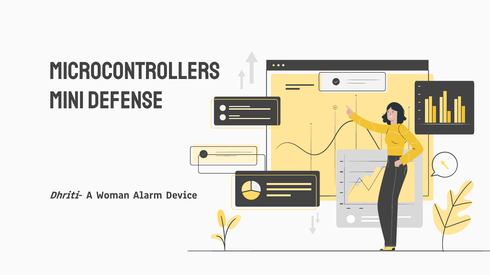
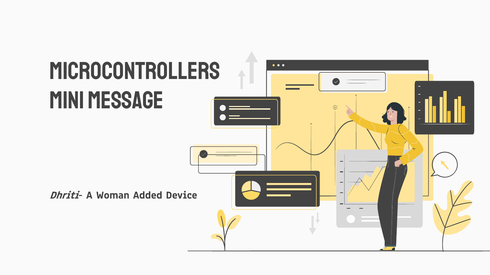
defense: defense -> message
Alarm: Alarm -> Added
